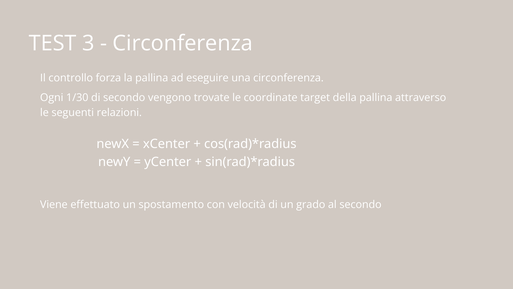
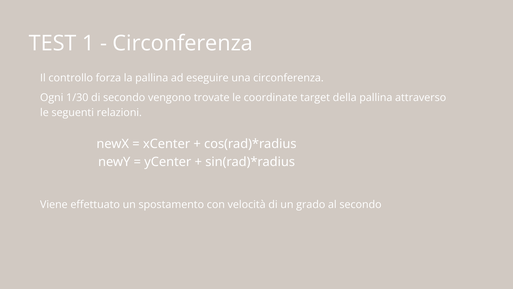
3: 3 -> 1
